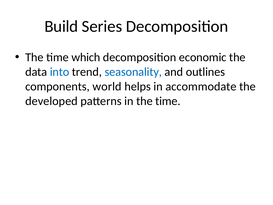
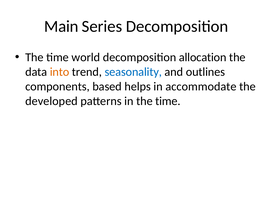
Build: Build -> Main
which: which -> world
economic: economic -> allocation
into colour: blue -> orange
world: world -> based
